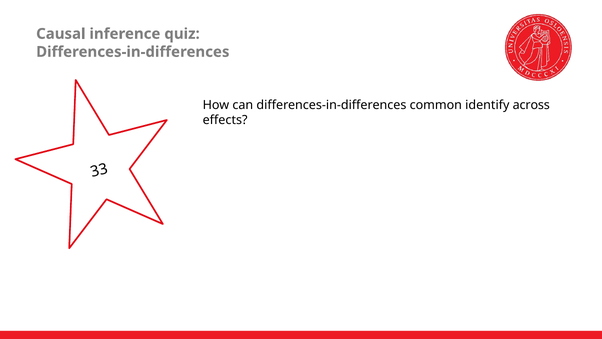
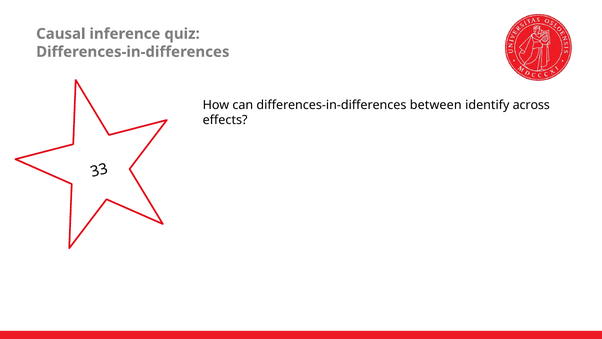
common: common -> between
